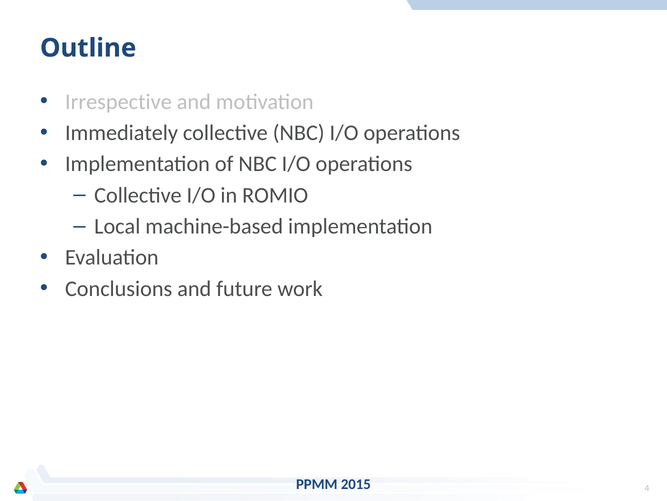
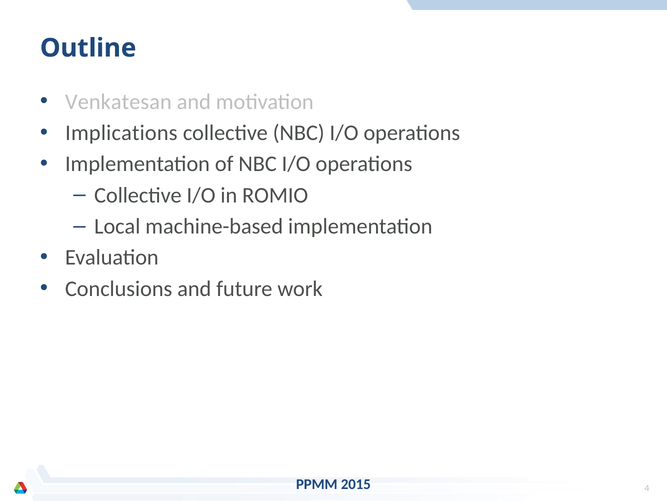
Irrespective: Irrespective -> Venkatesan
Immediately: Immediately -> Implications
